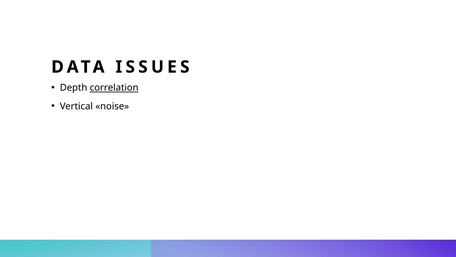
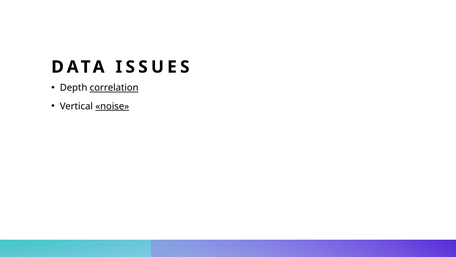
noise underline: none -> present
